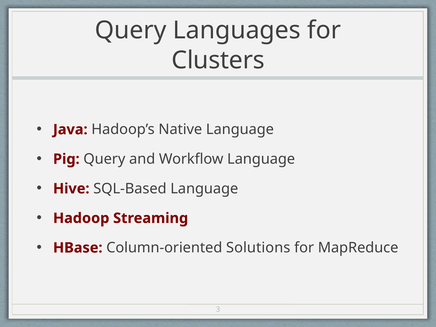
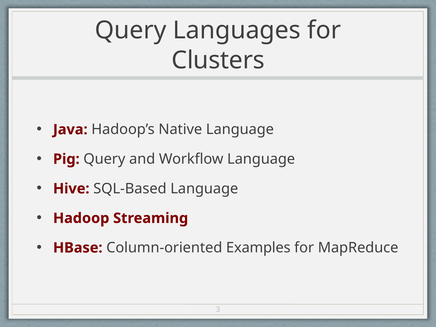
Solutions: Solutions -> Examples
